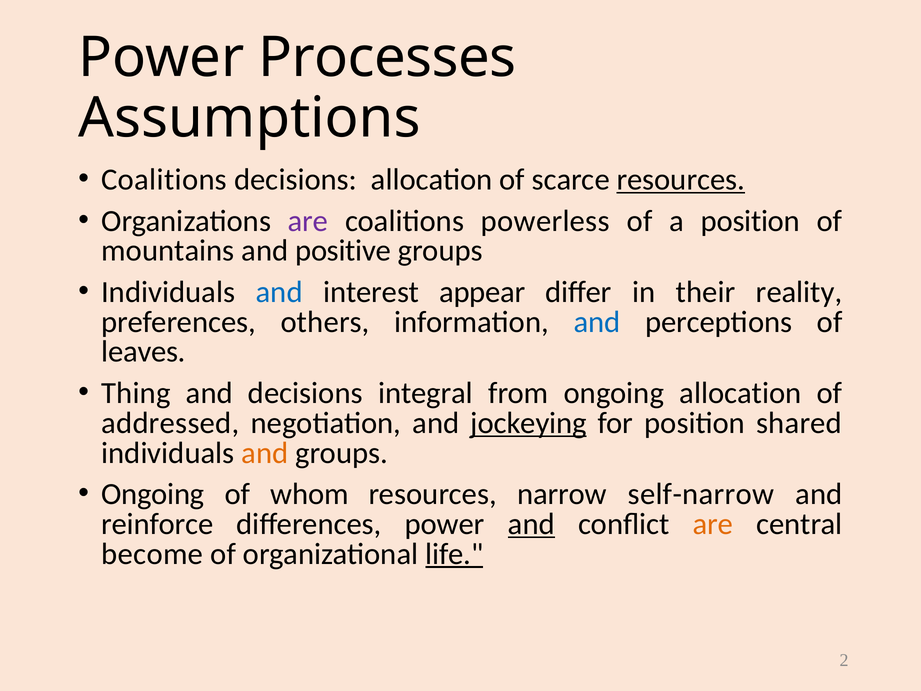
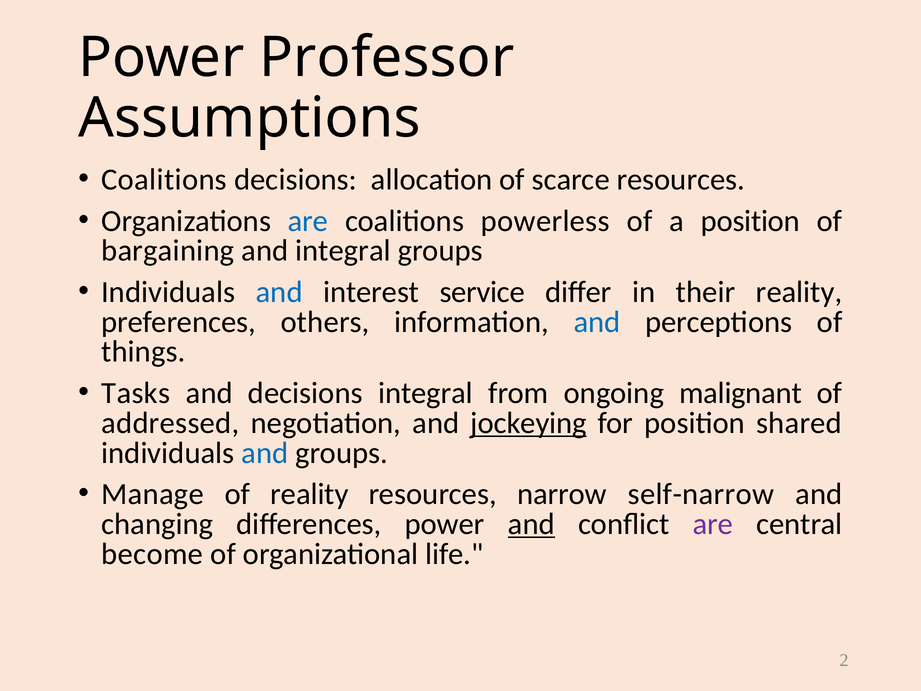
Processes: Processes -> Professor
resources at (681, 180) underline: present -> none
are at (308, 221) colour: purple -> blue
mountains: mountains -> bargaining
and positive: positive -> integral
appear: appear -> service
leaves: leaves -> things
Thing: Thing -> Tasks
ongoing allocation: allocation -> malignant
and at (265, 453) colour: orange -> blue
Ongoing at (153, 494): Ongoing -> Manage
of whom: whom -> reality
reinforce: reinforce -> changing
are at (713, 524) colour: orange -> purple
life underline: present -> none
